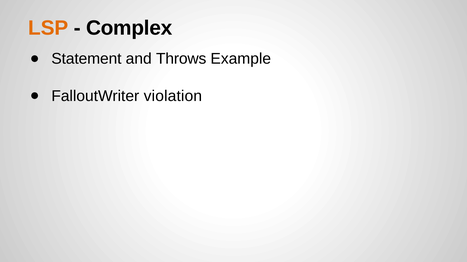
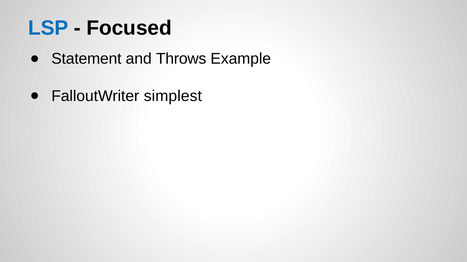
LSP colour: orange -> blue
Complex: Complex -> Focused
violation: violation -> simplest
